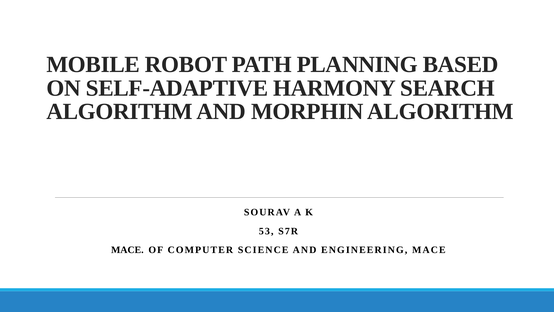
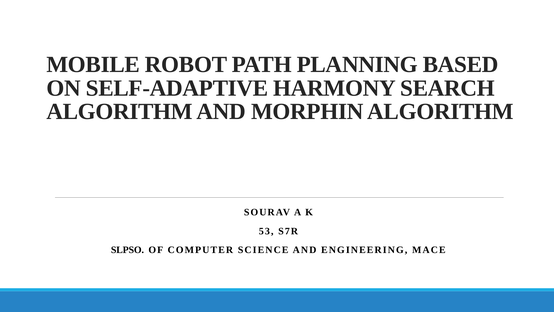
MACE at (127, 250): MACE -> SLPSO
